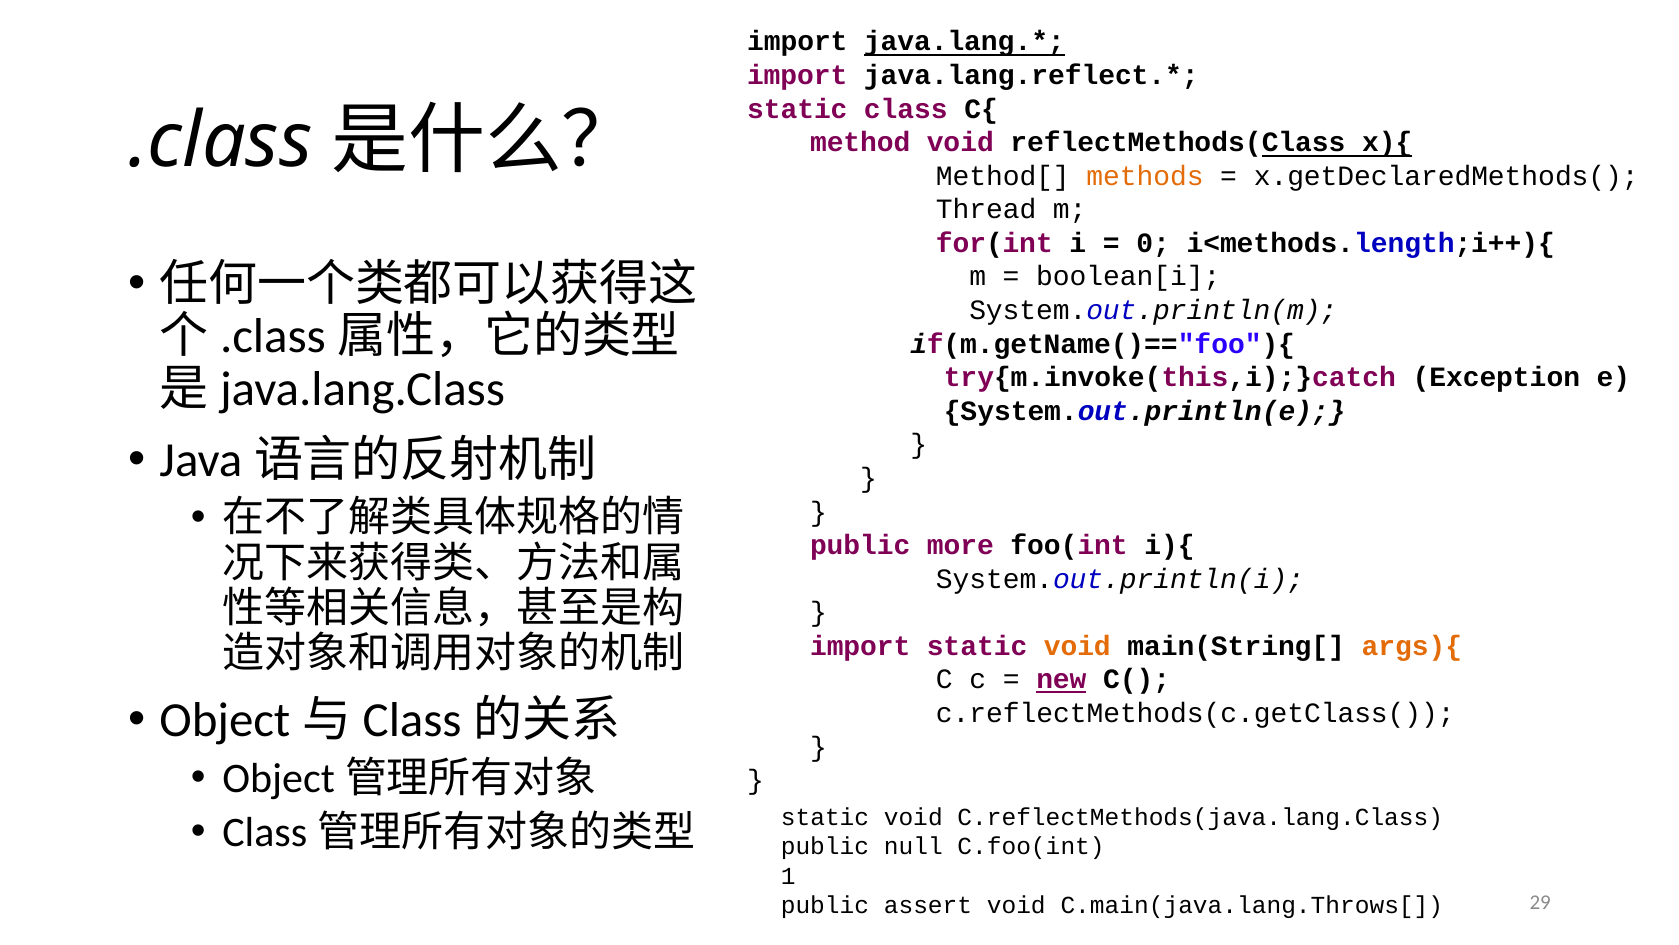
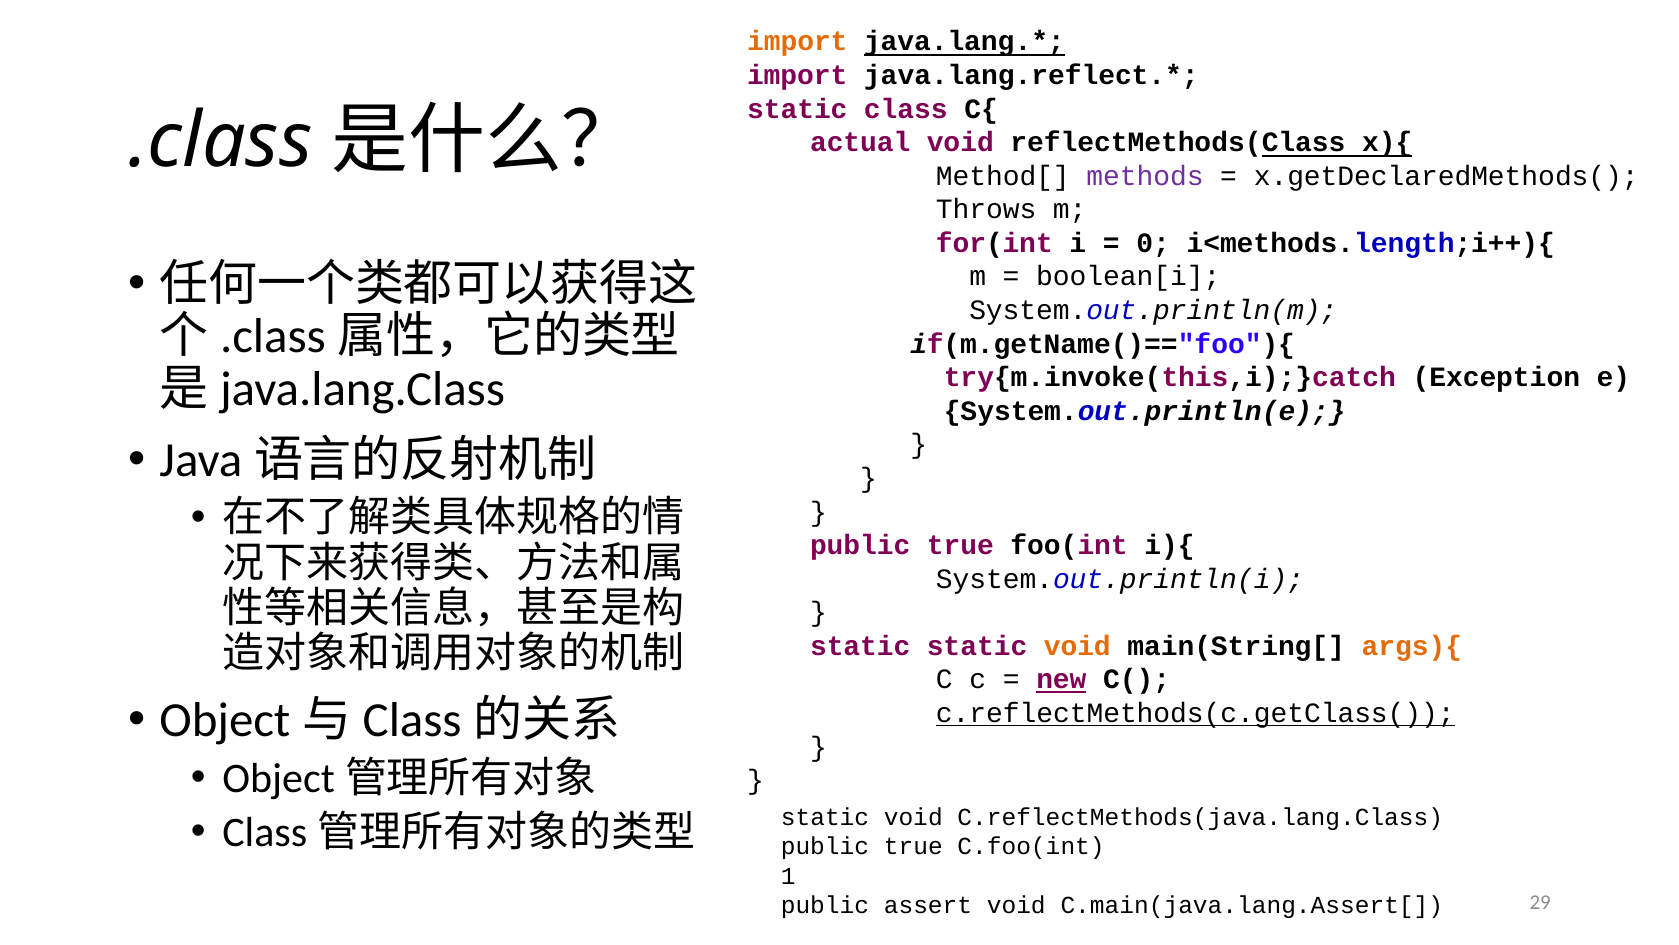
import at (797, 42) colour: black -> orange
method: method -> actual
methods colour: orange -> purple
Thread: Thread -> Throws
more at (960, 545): more -> true
import at (860, 646): import -> static
c.reflectMethods(c.getClass( underline: none -> present
null at (913, 846): null -> true
C.main(java.lang.Throws[: C.main(java.lang.Throws[ -> C.main(java.lang.Assert[
